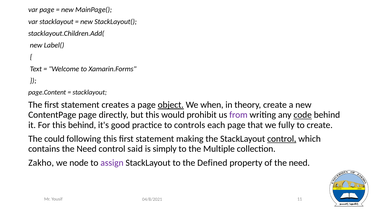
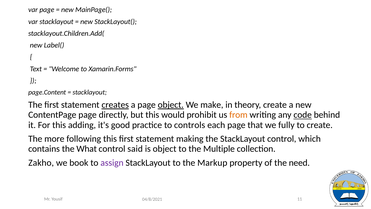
creates underline: none -> present
when: when -> make
from colour: purple -> orange
this behind: behind -> adding
could: could -> more
control at (282, 139) underline: present -> none
contains the Need: Need -> What
is simply: simply -> object
node: node -> book
Defined: Defined -> Markup
